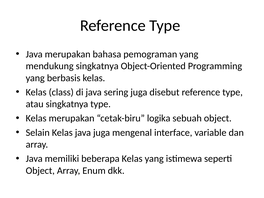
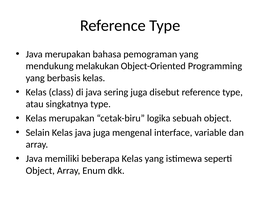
mendukung singkatnya: singkatnya -> melakukan
